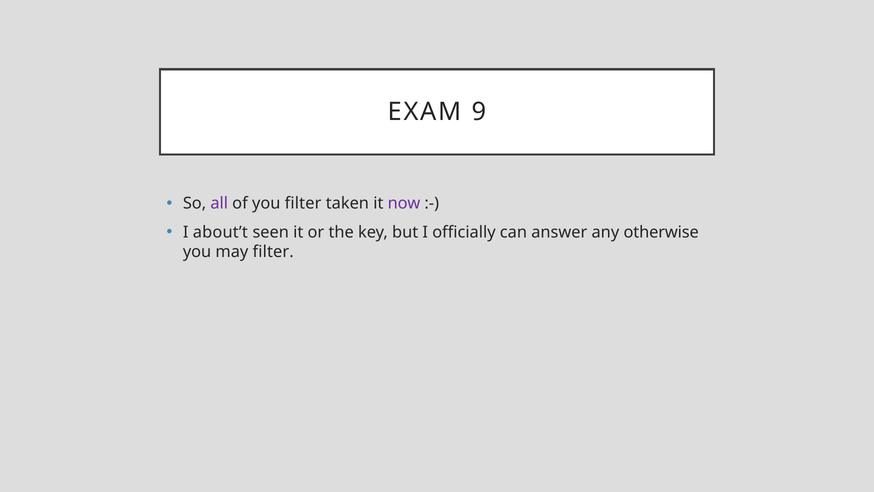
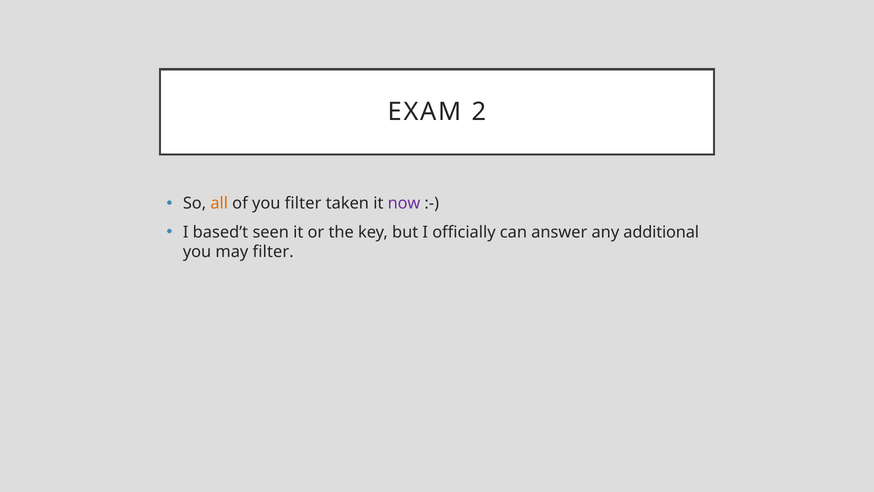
9: 9 -> 2
all colour: purple -> orange
about’t: about’t -> based’t
otherwise: otherwise -> additional
